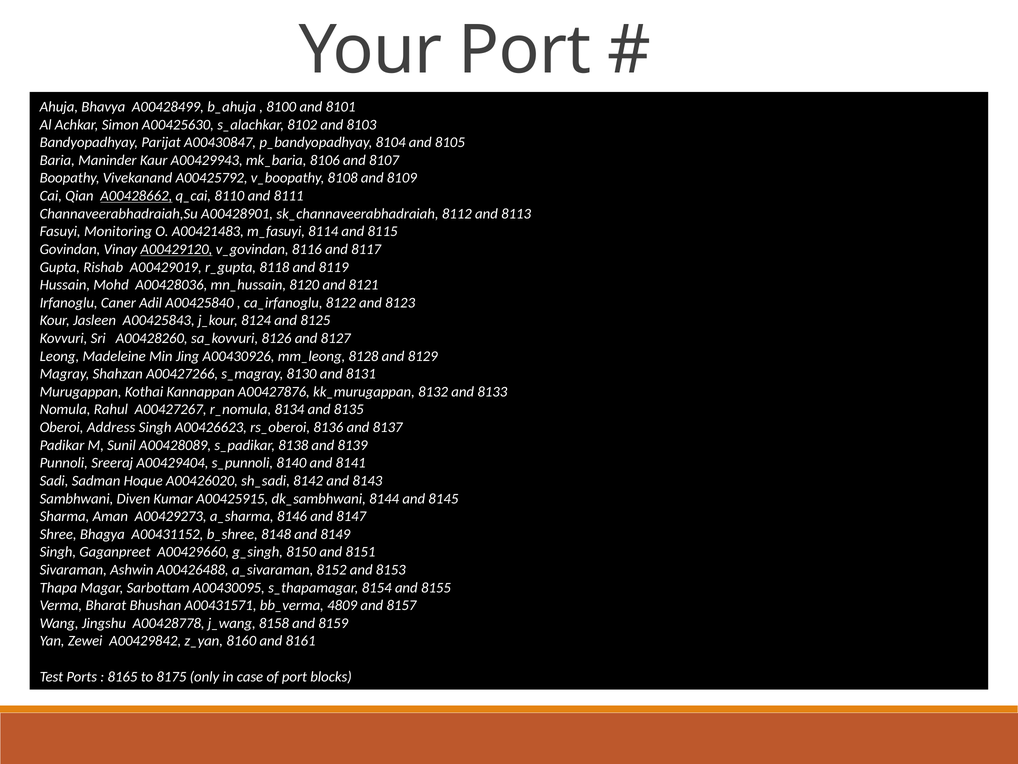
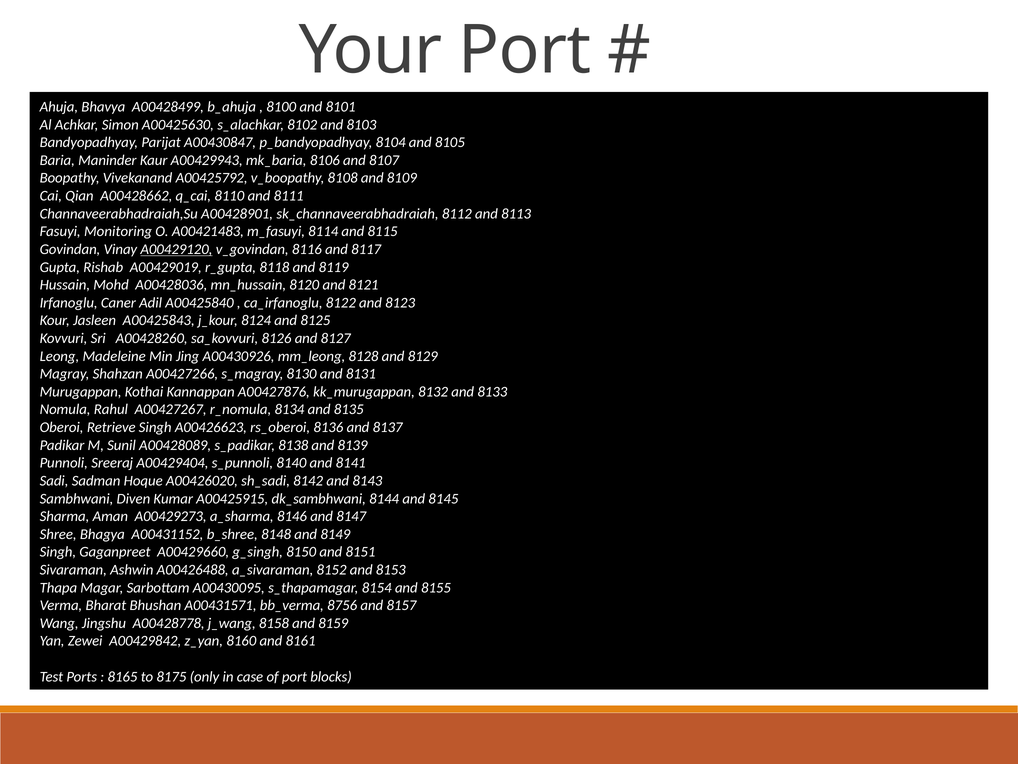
A00428662 underline: present -> none
Address: Address -> Retrieve
4809: 4809 -> 8756
